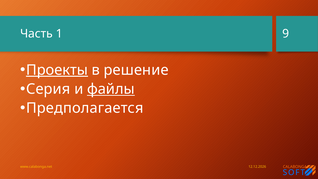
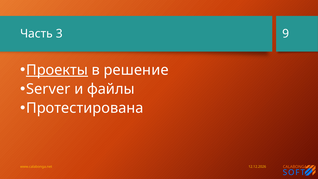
1: 1 -> 3
Серия: Серия -> Server
файлы underline: present -> none
Предполагается: Предполагается -> Протестирована
